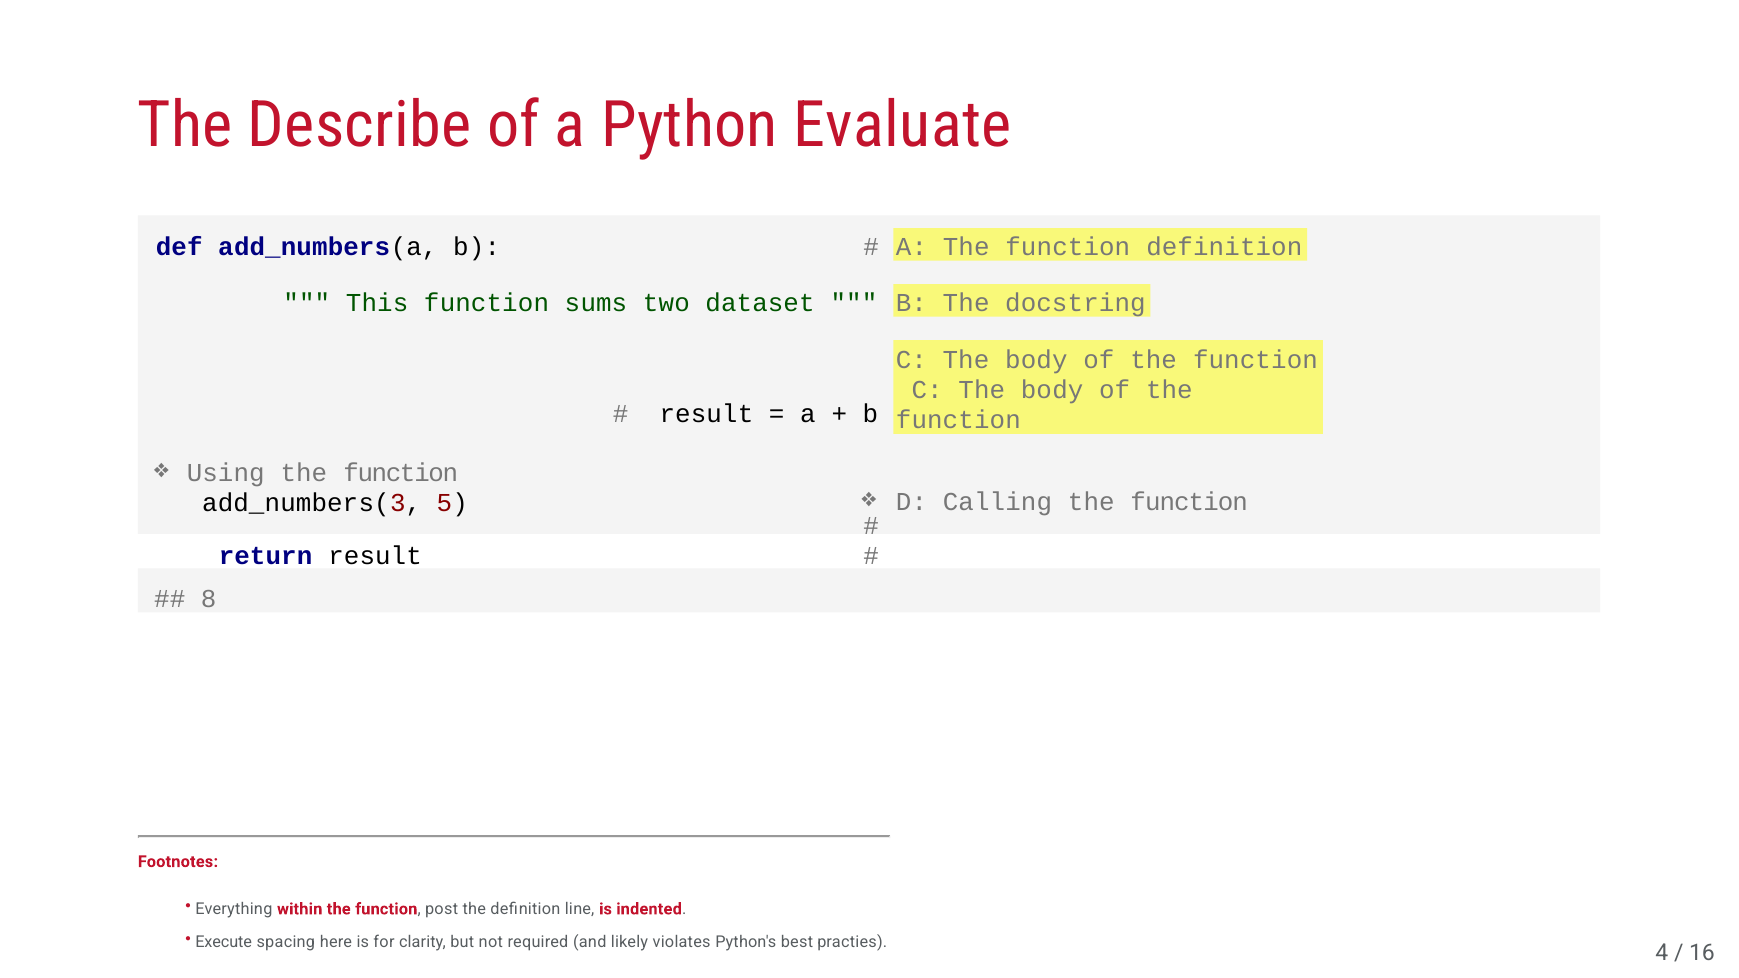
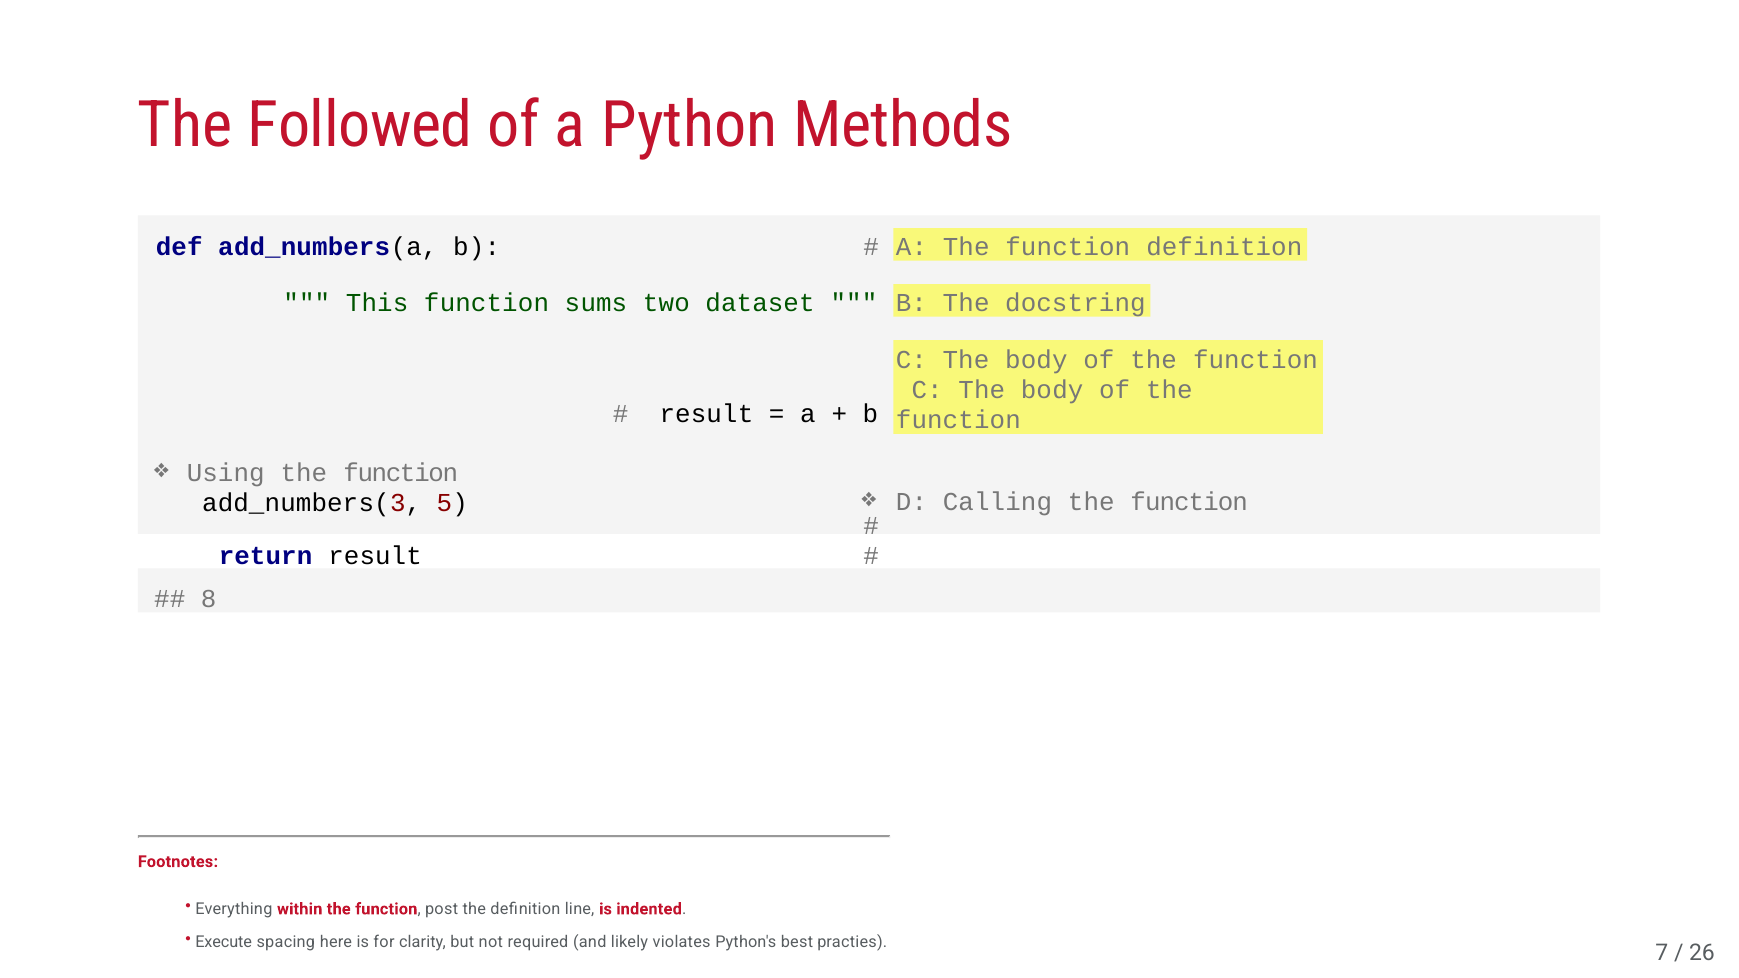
Describe: Describe -> Followed
Evaluate: Evaluate -> Methods
4: 4 -> 7
16: 16 -> 26
